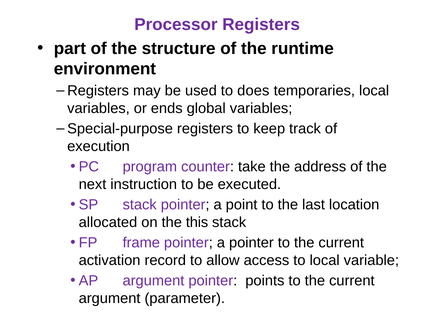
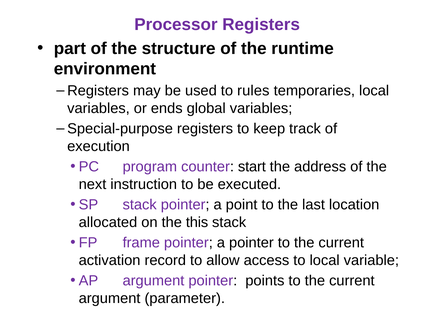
does: does -> rules
take: take -> start
